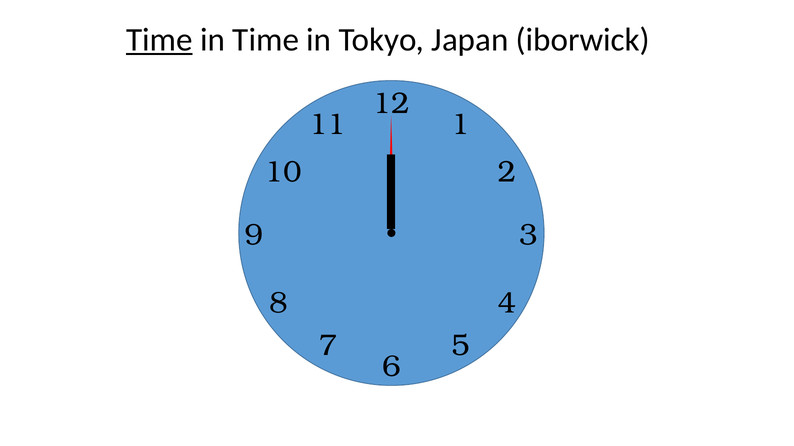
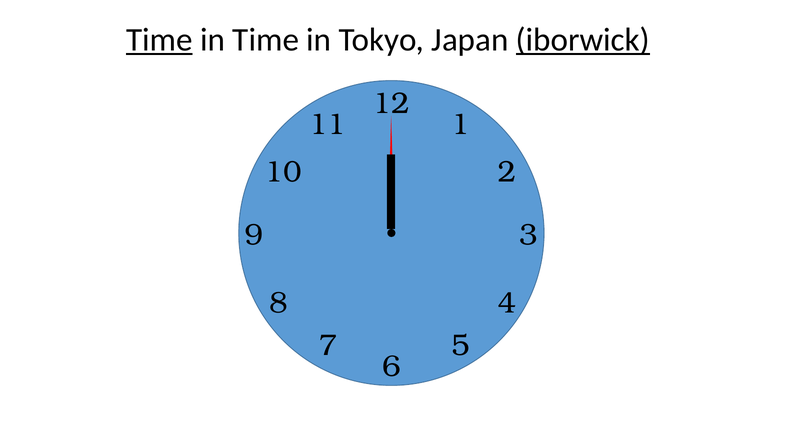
iborwick underline: none -> present
